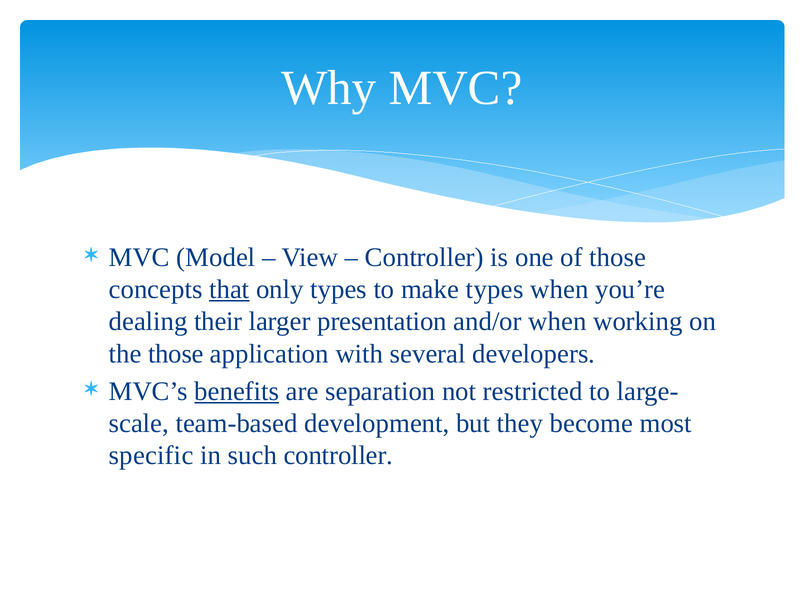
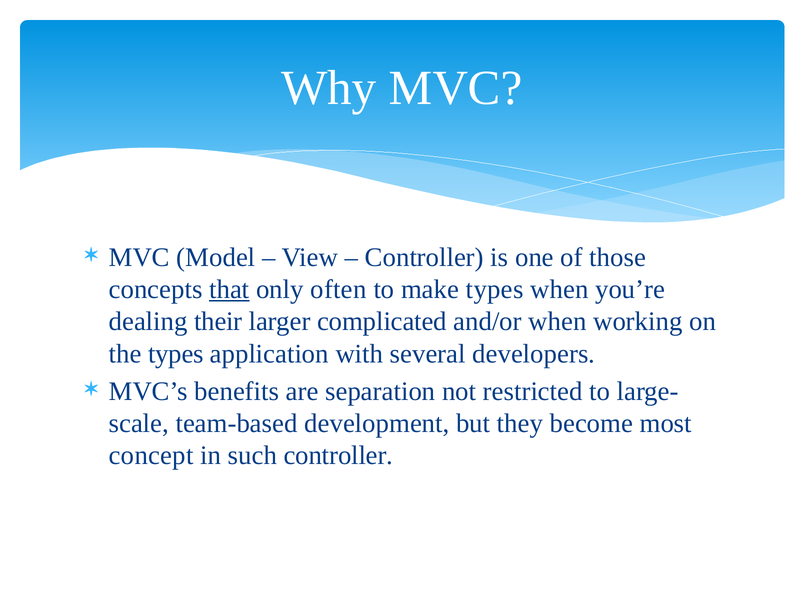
only types: types -> often
presentation: presentation -> complicated
the those: those -> types
benefits underline: present -> none
specific: specific -> concept
